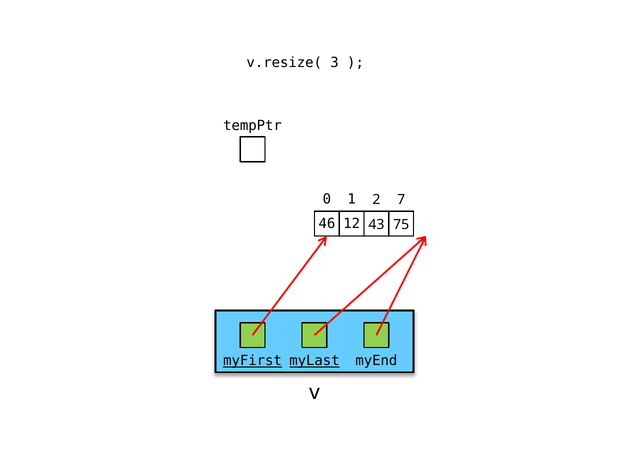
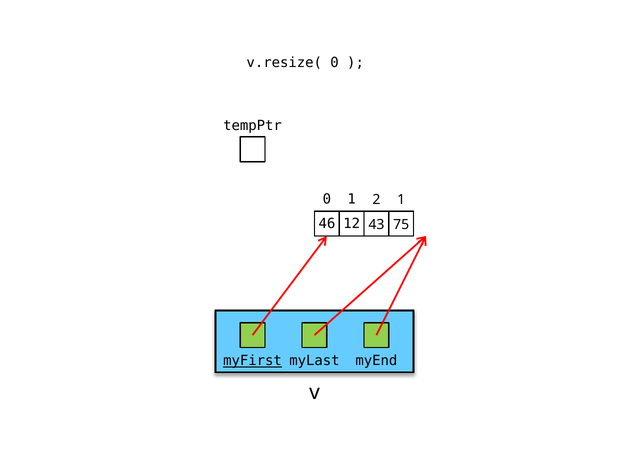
v.resize( 3: 3 -> 0
2 7: 7 -> 1
myLast underline: present -> none
